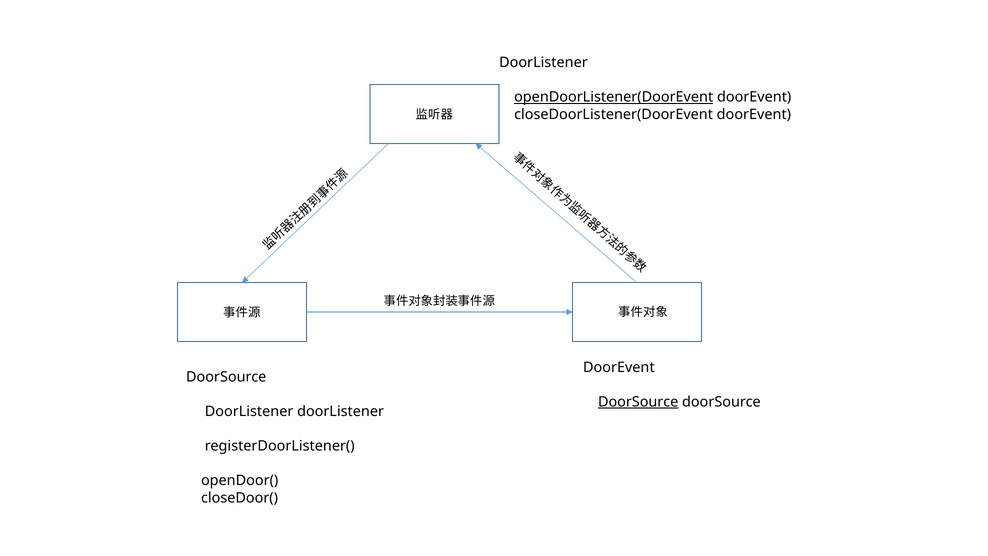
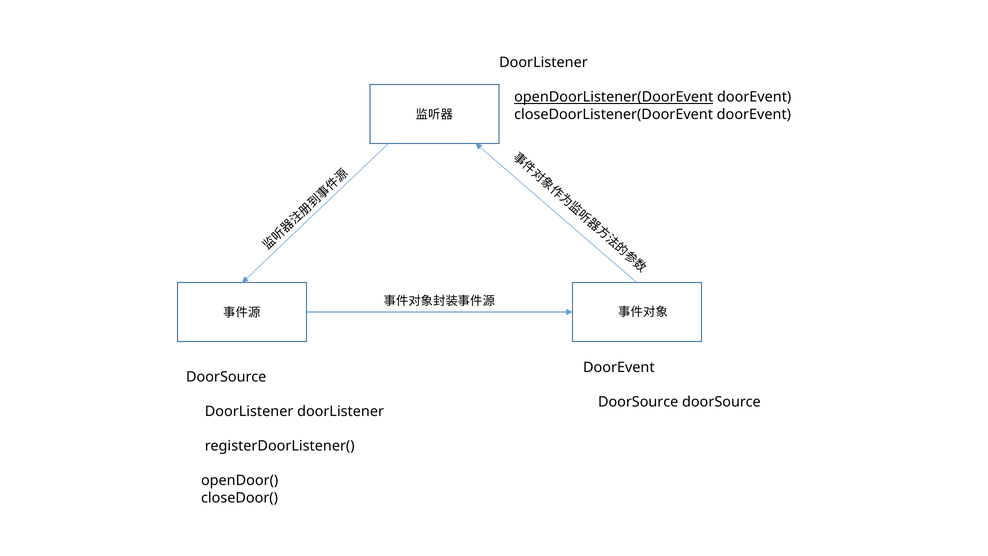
DoorSource at (638, 402) underline: present -> none
